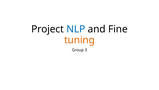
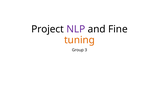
NLP colour: blue -> purple
